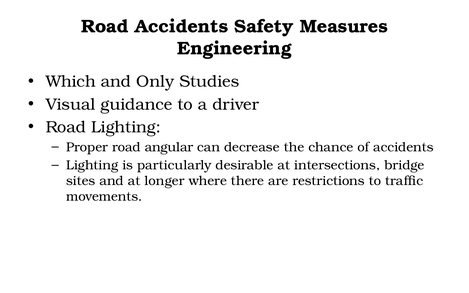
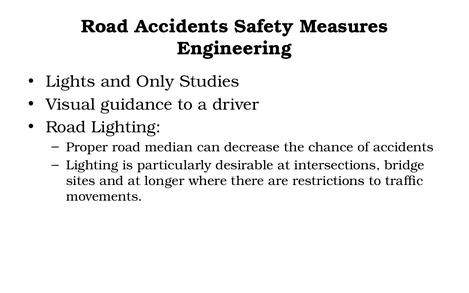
Which: Which -> Lights
angular: angular -> median
